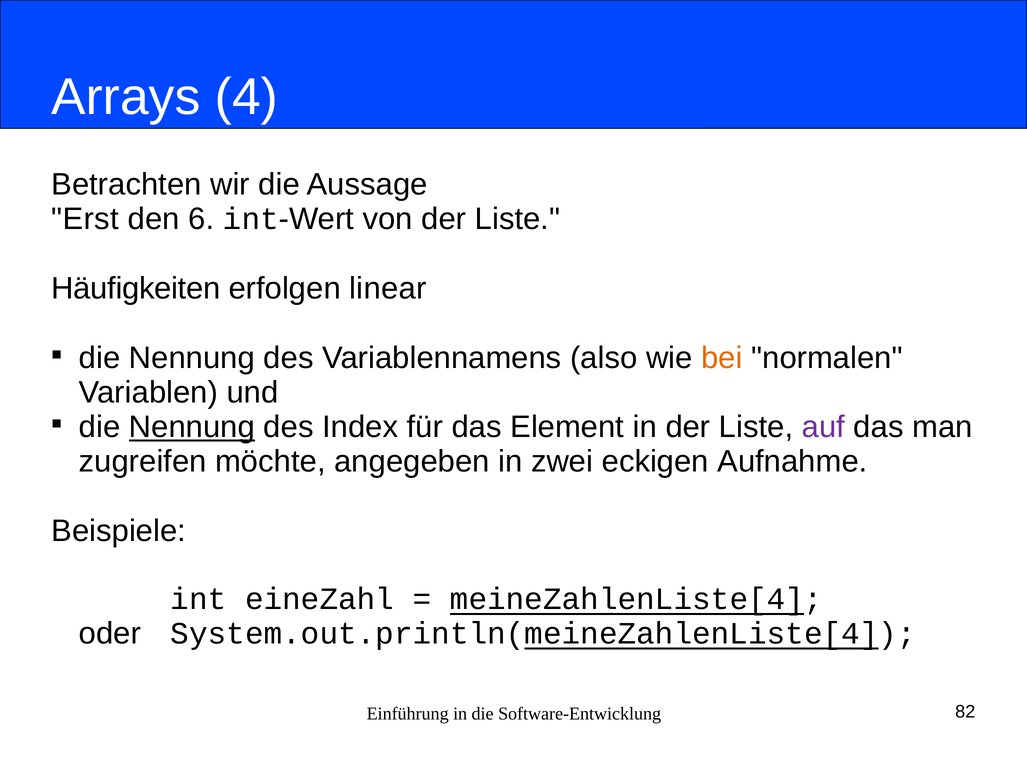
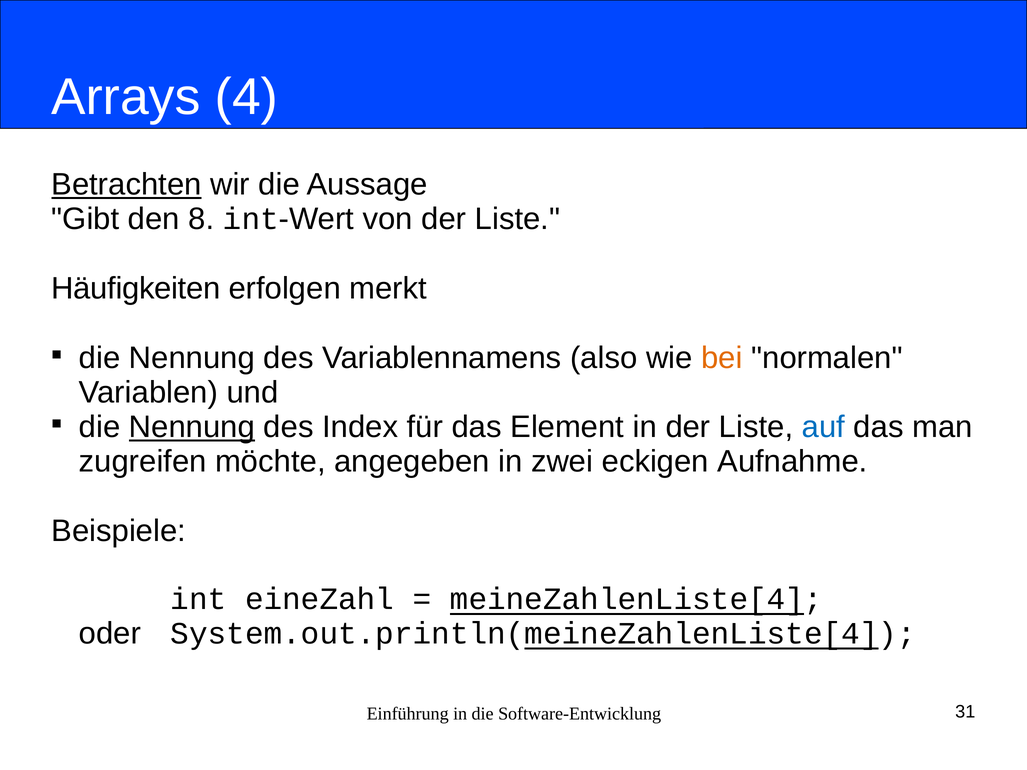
Betrachten underline: none -> present
Erst: Erst -> Gibt
6: 6 -> 8
linear: linear -> merkt
auf colour: purple -> blue
82: 82 -> 31
